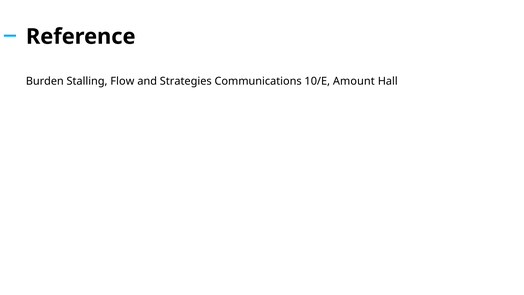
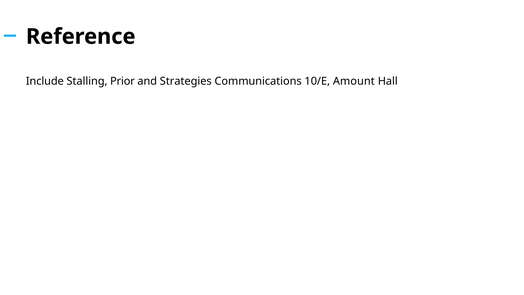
Burden: Burden -> Include
Flow: Flow -> Prior
